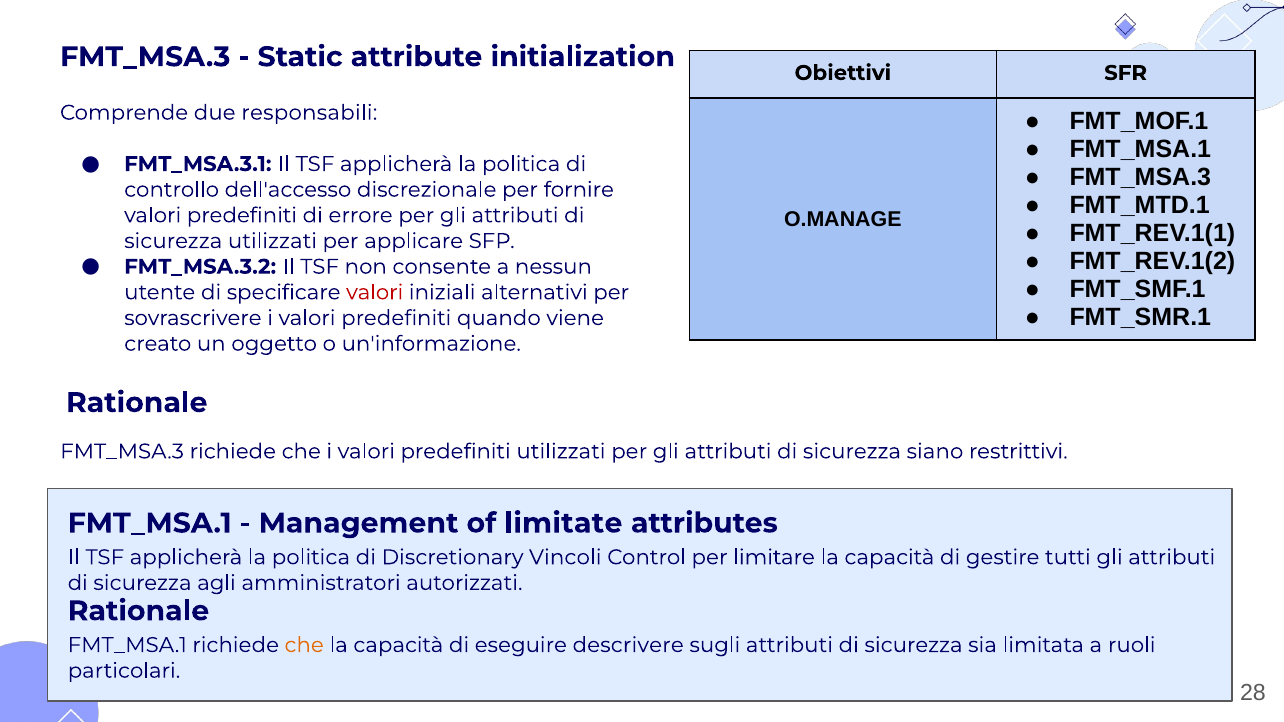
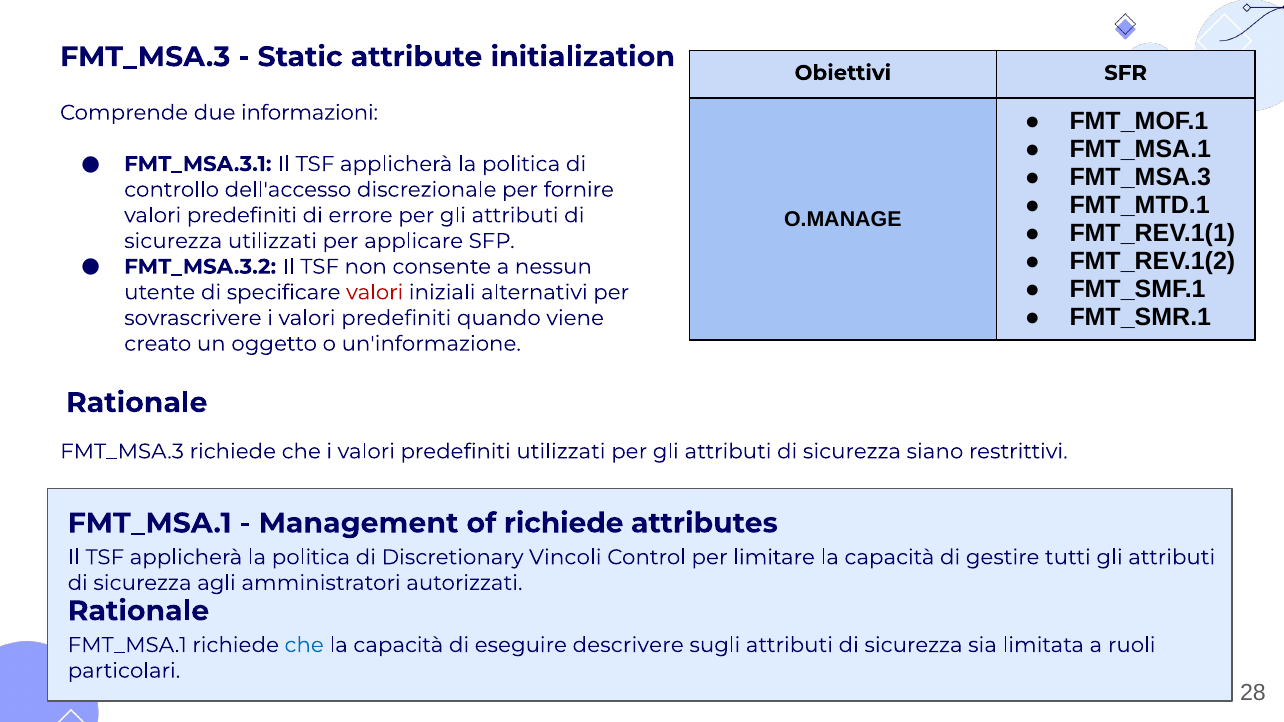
responsabili: responsabili -> informazioni
of limitate: limitate -> richiede
che at (304, 645) colour: orange -> blue
